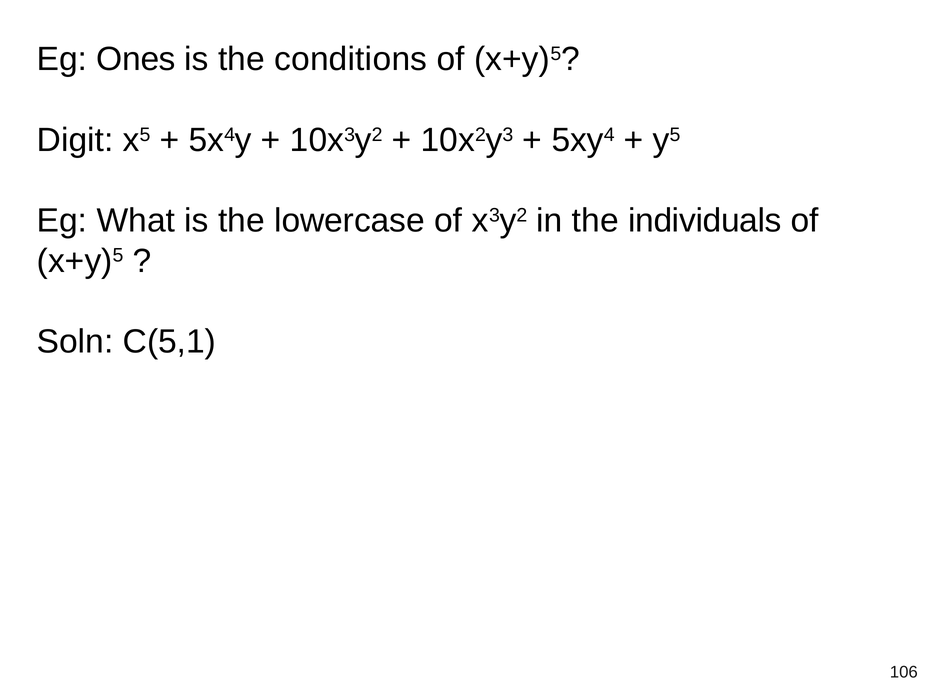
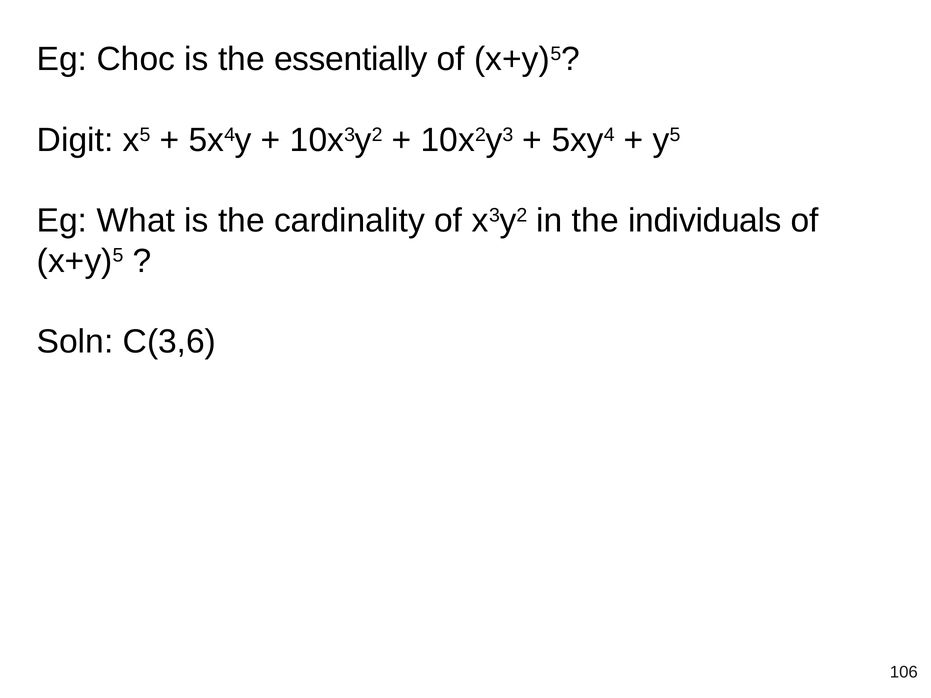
Ones: Ones -> Choc
conditions: conditions -> essentially
lowercase: lowercase -> cardinality
C(5,1: C(5,1 -> C(3,6
